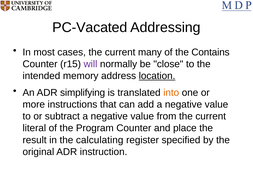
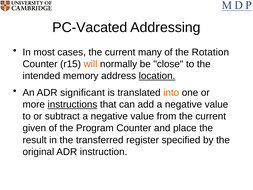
Contains: Contains -> Rotation
will colour: purple -> orange
simplifying: simplifying -> significant
instructions underline: none -> present
literal: literal -> given
calculating: calculating -> transferred
